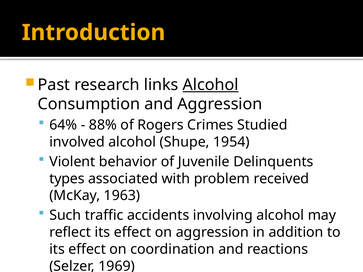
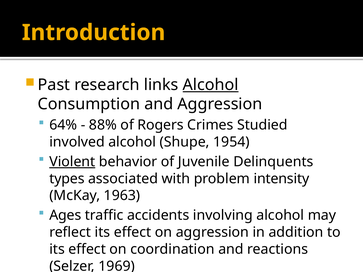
Violent underline: none -> present
received: received -> intensity
Such: Such -> Ages
